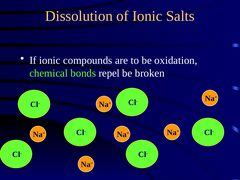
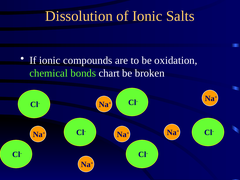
repel: repel -> chart
